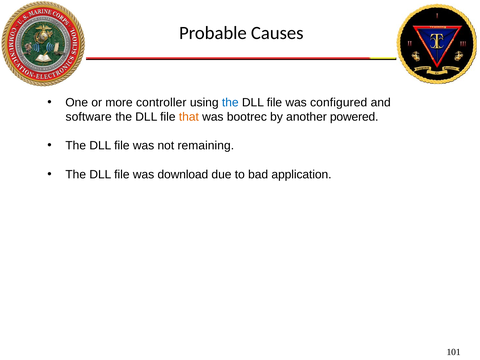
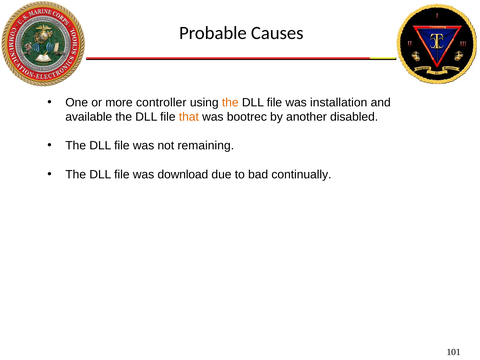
the at (230, 102) colour: blue -> orange
configured: configured -> installation
software: software -> available
powered: powered -> disabled
application: application -> continually
